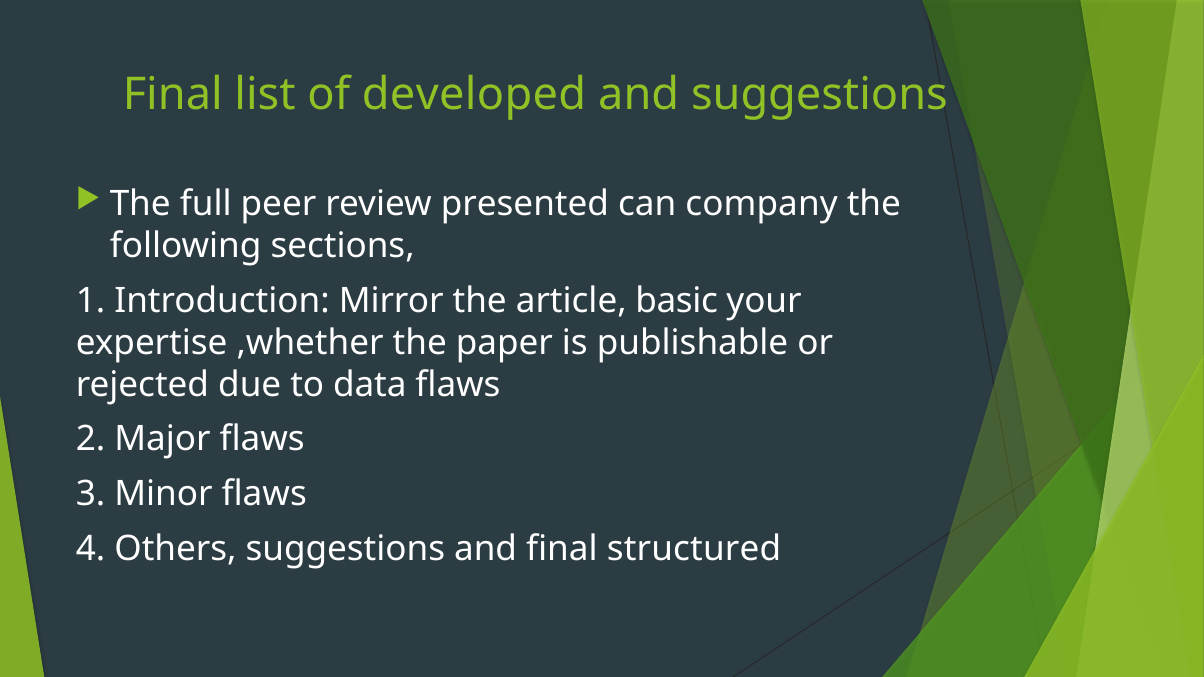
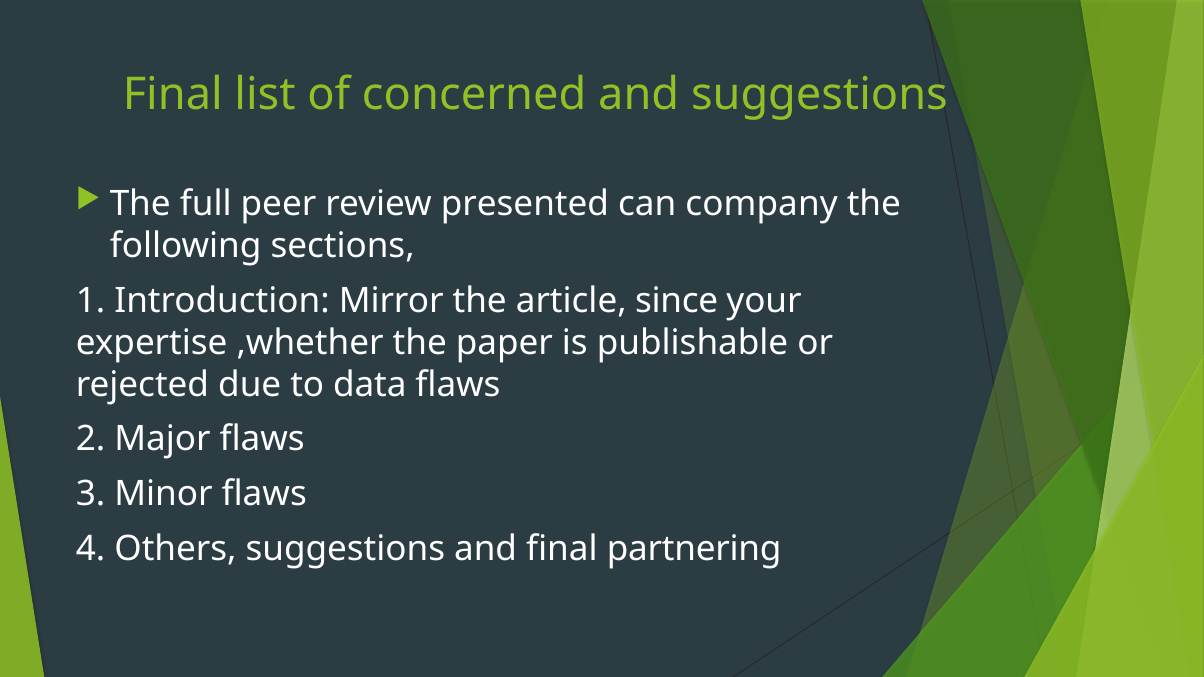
developed: developed -> concerned
basic: basic -> since
structured: structured -> partnering
